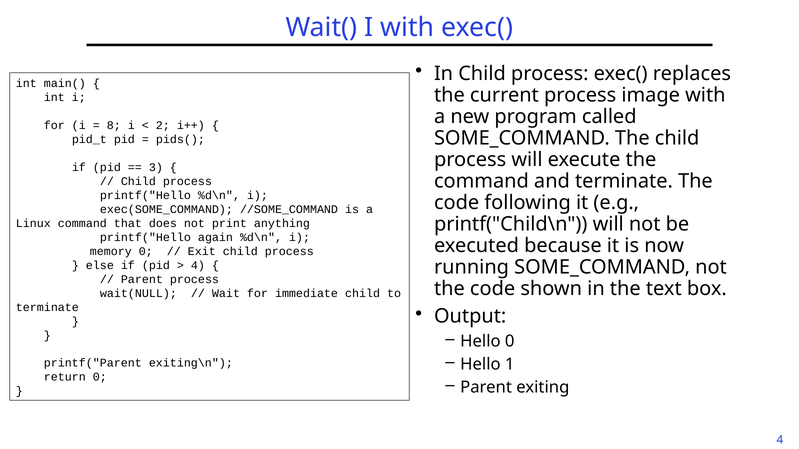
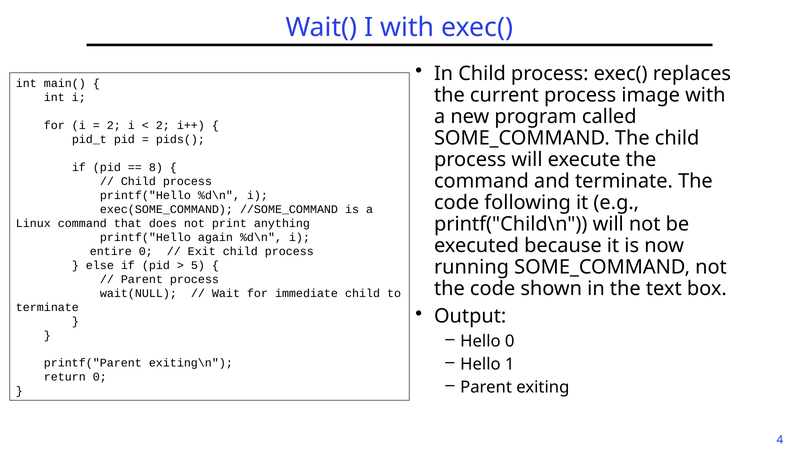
8 at (114, 126): 8 -> 2
3: 3 -> 8
memory: memory -> entire
4 at (198, 266): 4 -> 5
